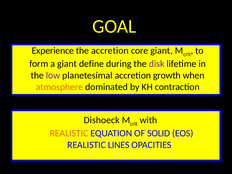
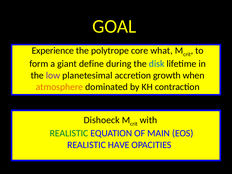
the accretion: accretion -> polytrope
core giant: giant -> what
disk colour: purple -> blue
REALISTIC at (69, 133) colour: orange -> green
SOLID: SOLID -> MAIN
LINES: LINES -> HAVE
